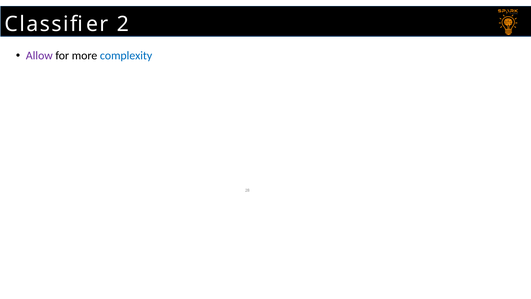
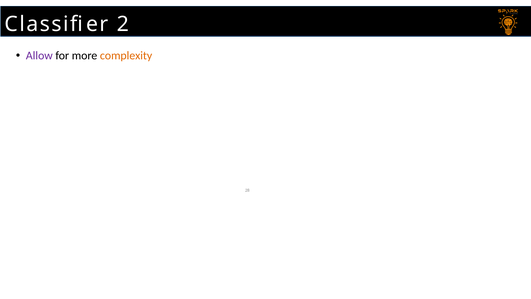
complexity colour: blue -> orange
